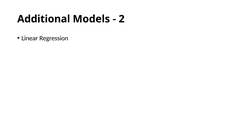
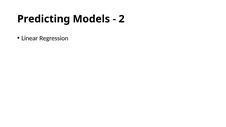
Additional: Additional -> Predicting
